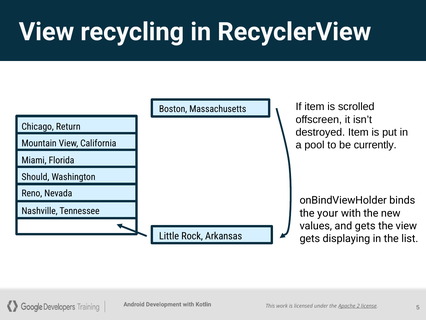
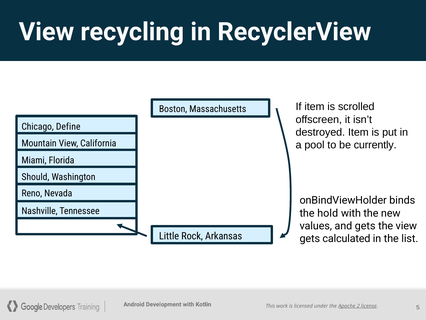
Return: Return -> Define
your: your -> hold
displaying: displaying -> calculated
